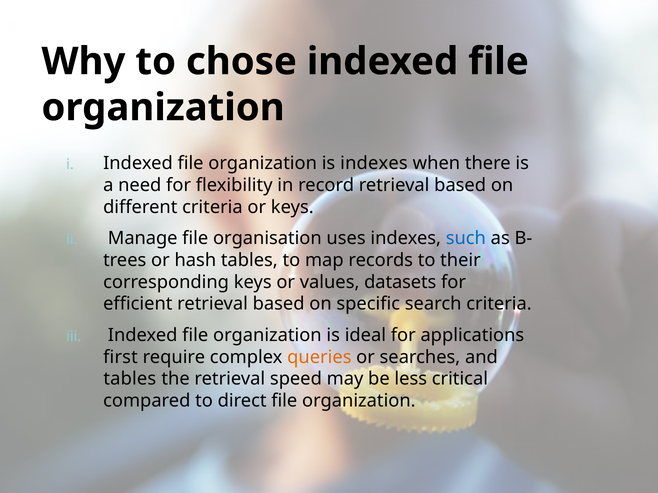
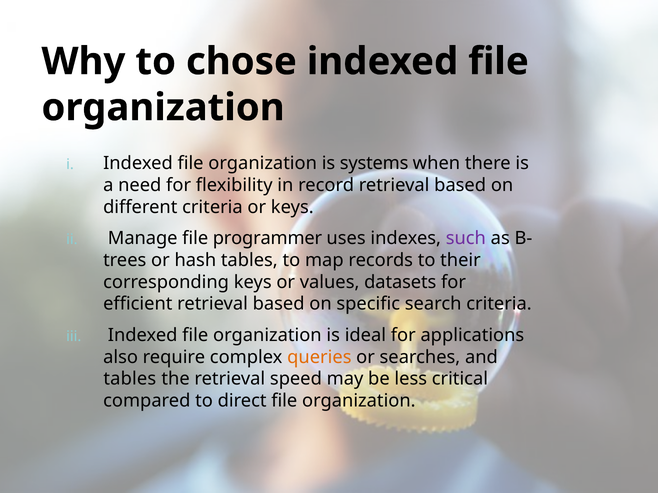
is indexes: indexes -> systems
organisation: organisation -> programmer
such colour: blue -> purple
first: first -> also
